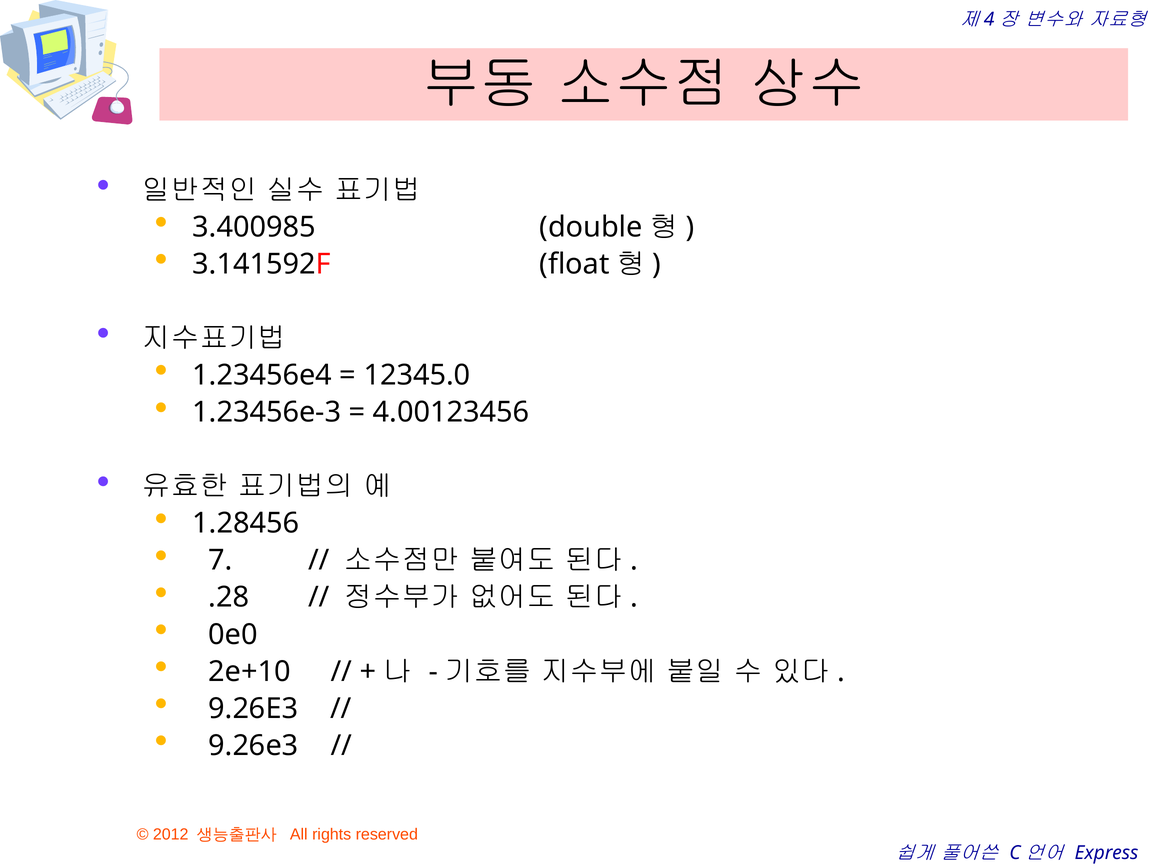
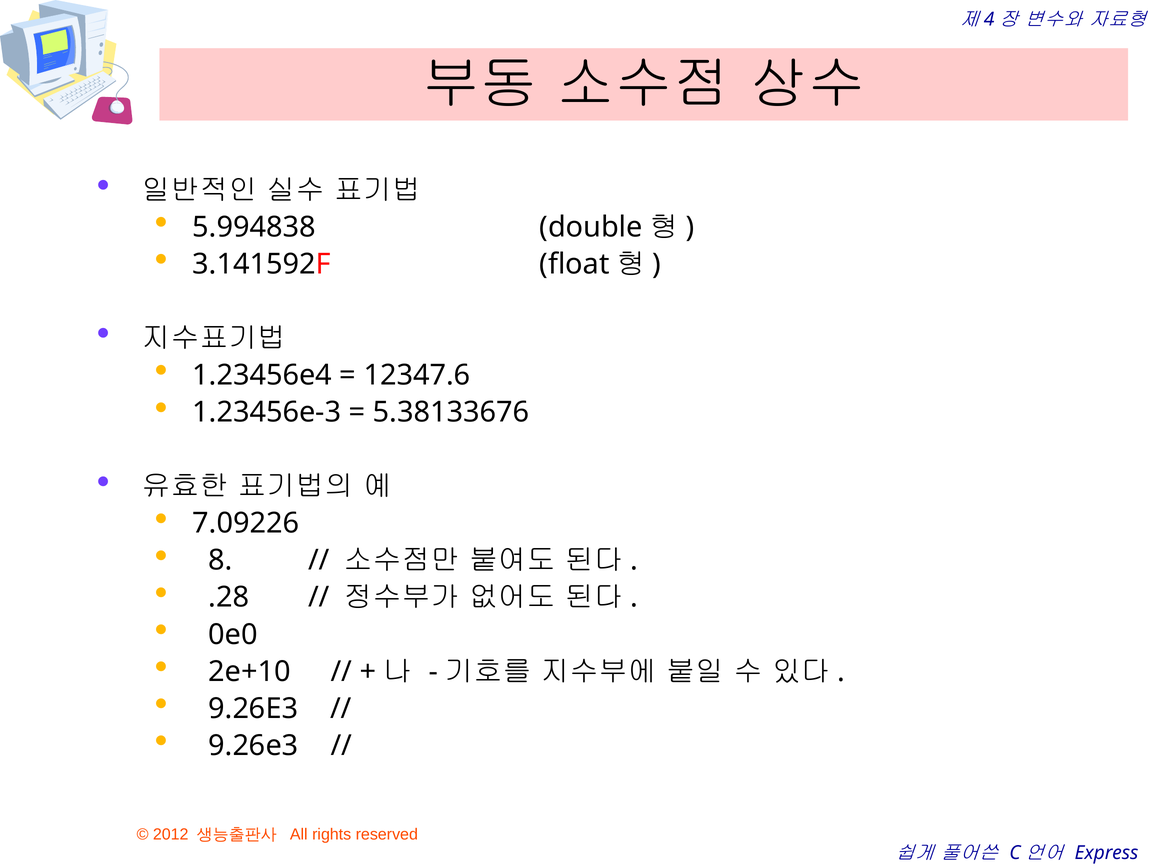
3.400985: 3.400985 -> 5.994838
12345.0: 12345.0 -> 12347.6
4.00123456: 4.00123456 -> 5.38133676
1.28456: 1.28456 -> 7.09226
7: 7 -> 8
